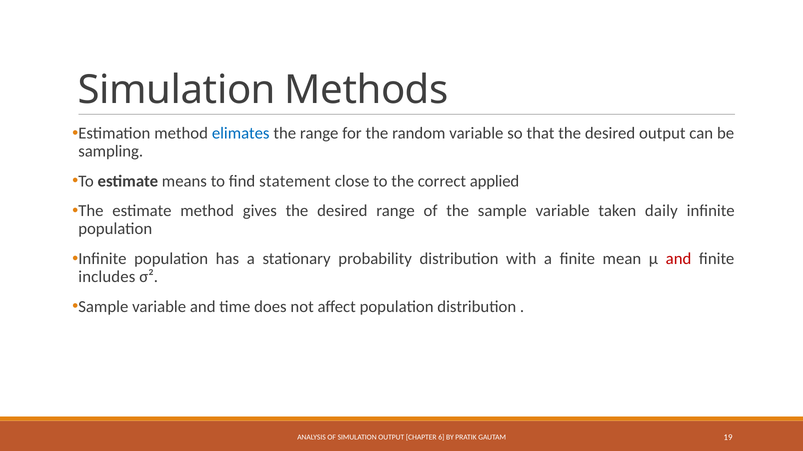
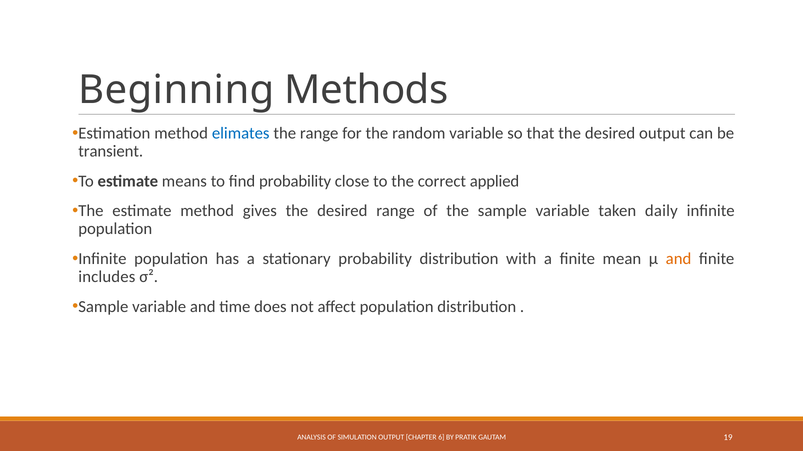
Simulation at (177, 90): Simulation -> Beginning
sampling: sampling -> transient
find statement: statement -> probability
and at (679, 259) colour: red -> orange
